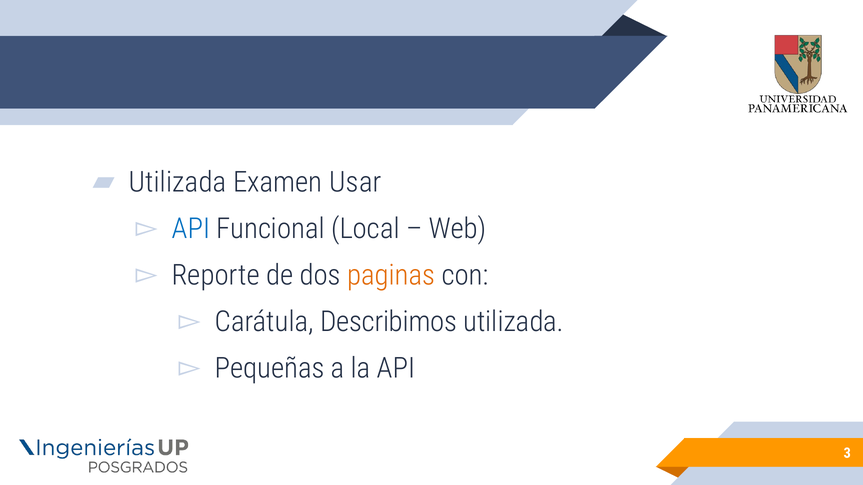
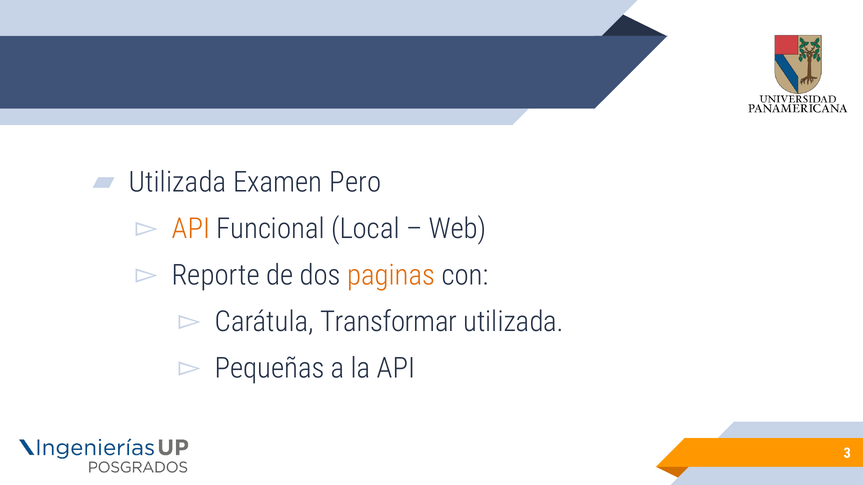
Usar: Usar -> Pero
API at (191, 229) colour: blue -> orange
Describimos: Describimos -> Transformar
